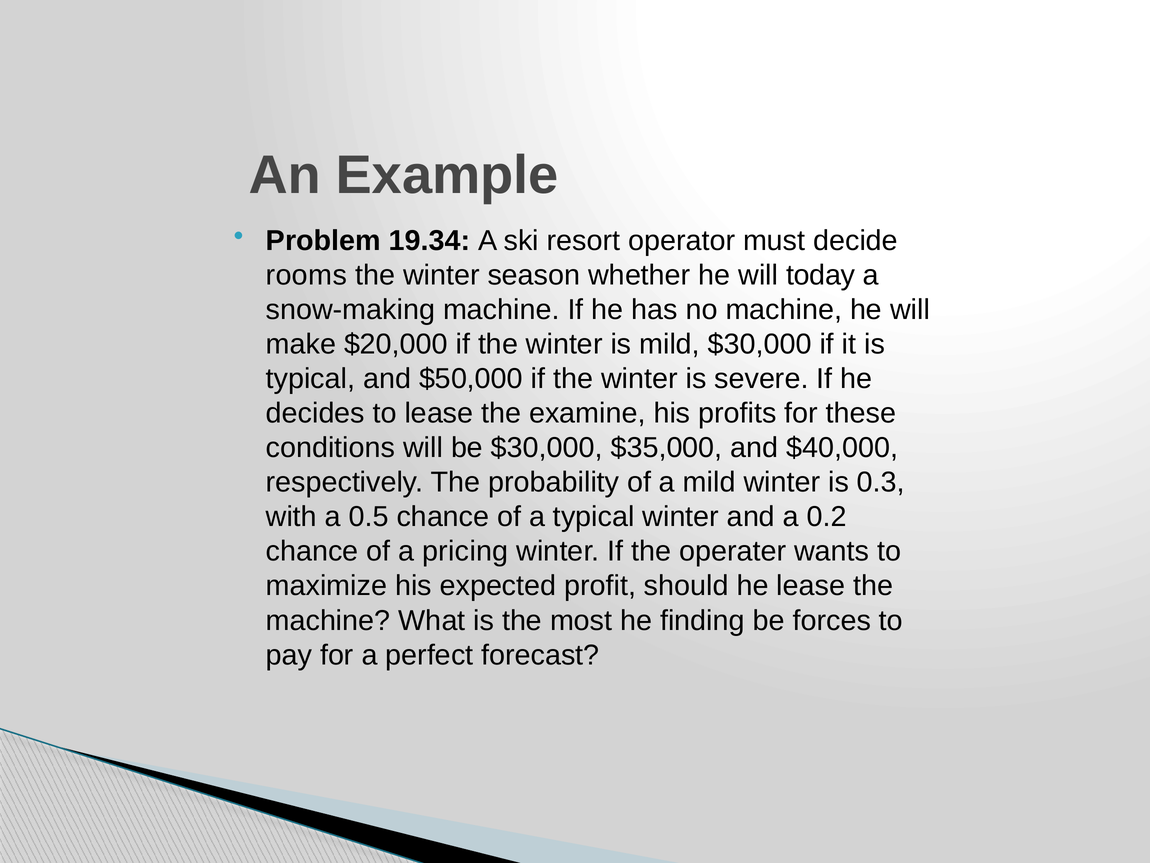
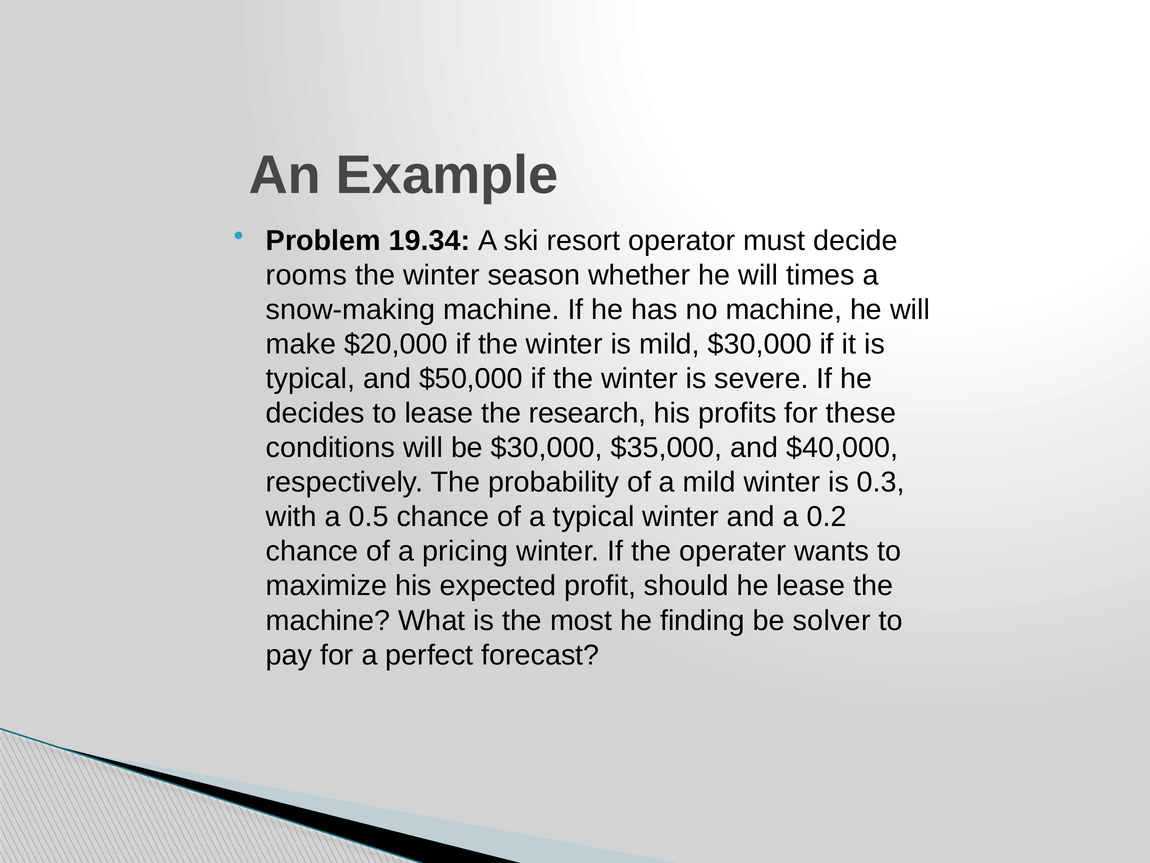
today: today -> times
examine: examine -> research
forces: forces -> solver
